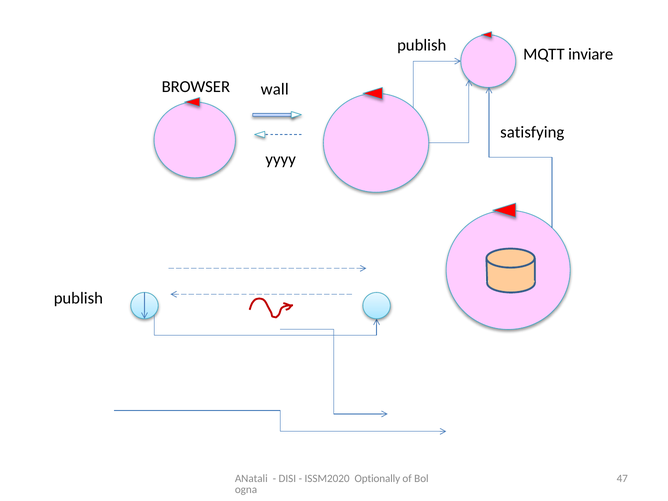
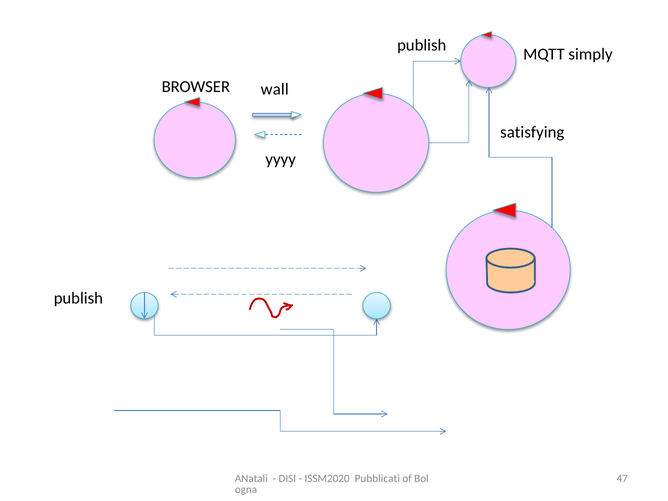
inviare: inviare -> simply
Optionally: Optionally -> Pubblicati
